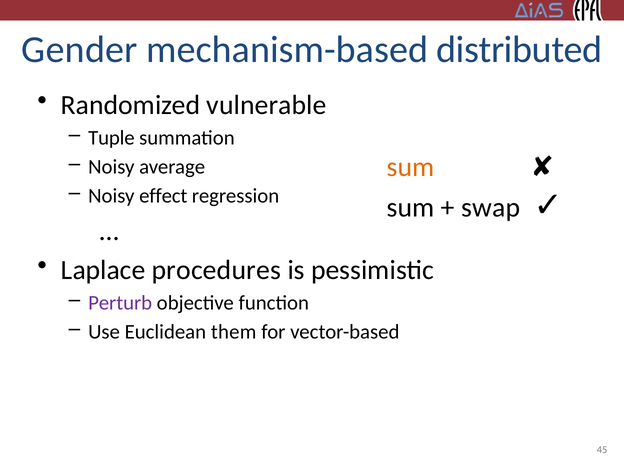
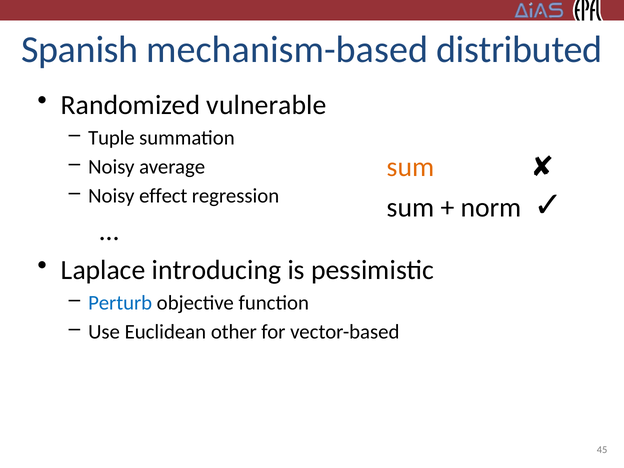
Gender: Gender -> Spanish
swap: swap -> norm
procedures: procedures -> introducing
Perturb colour: purple -> blue
them: them -> other
